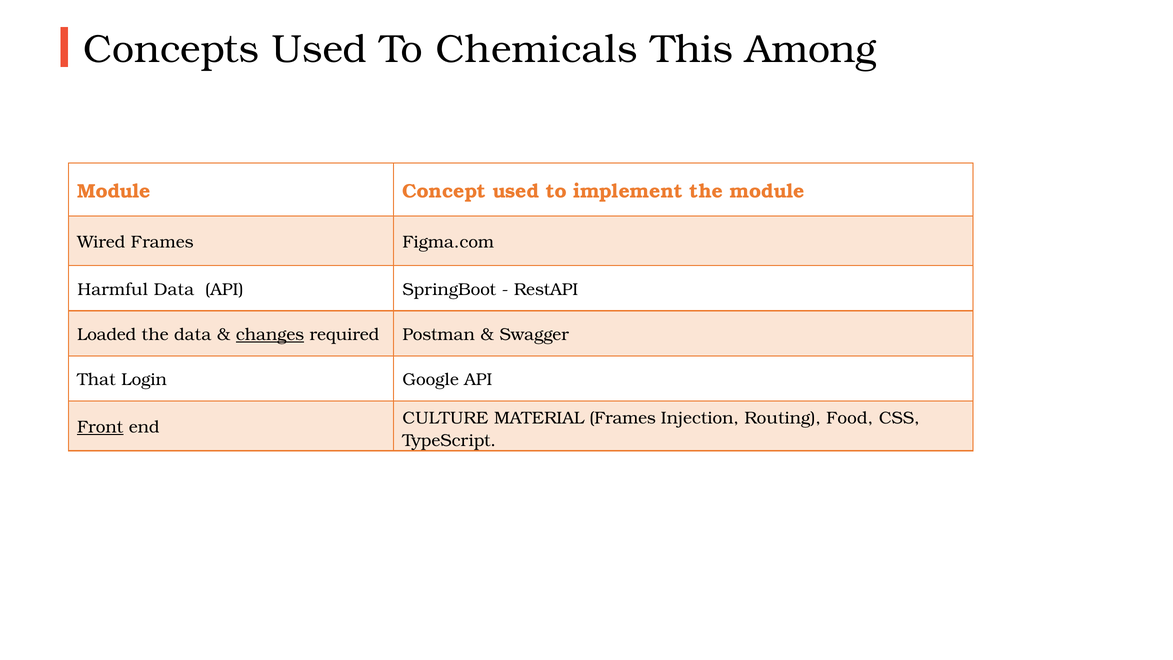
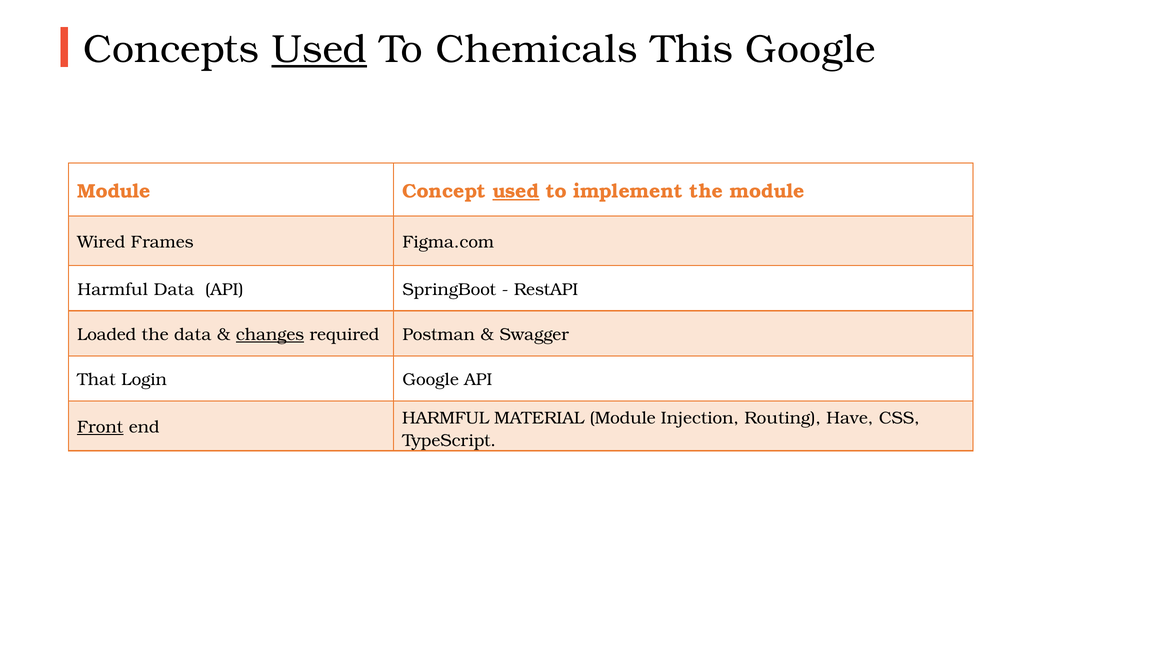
Used at (319, 49) underline: none -> present
This Among: Among -> Google
used at (516, 191) underline: none -> present
CULTURE at (445, 418): CULTURE -> HARMFUL
MATERIAL Frames: Frames -> Module
Food: Food -> Have
